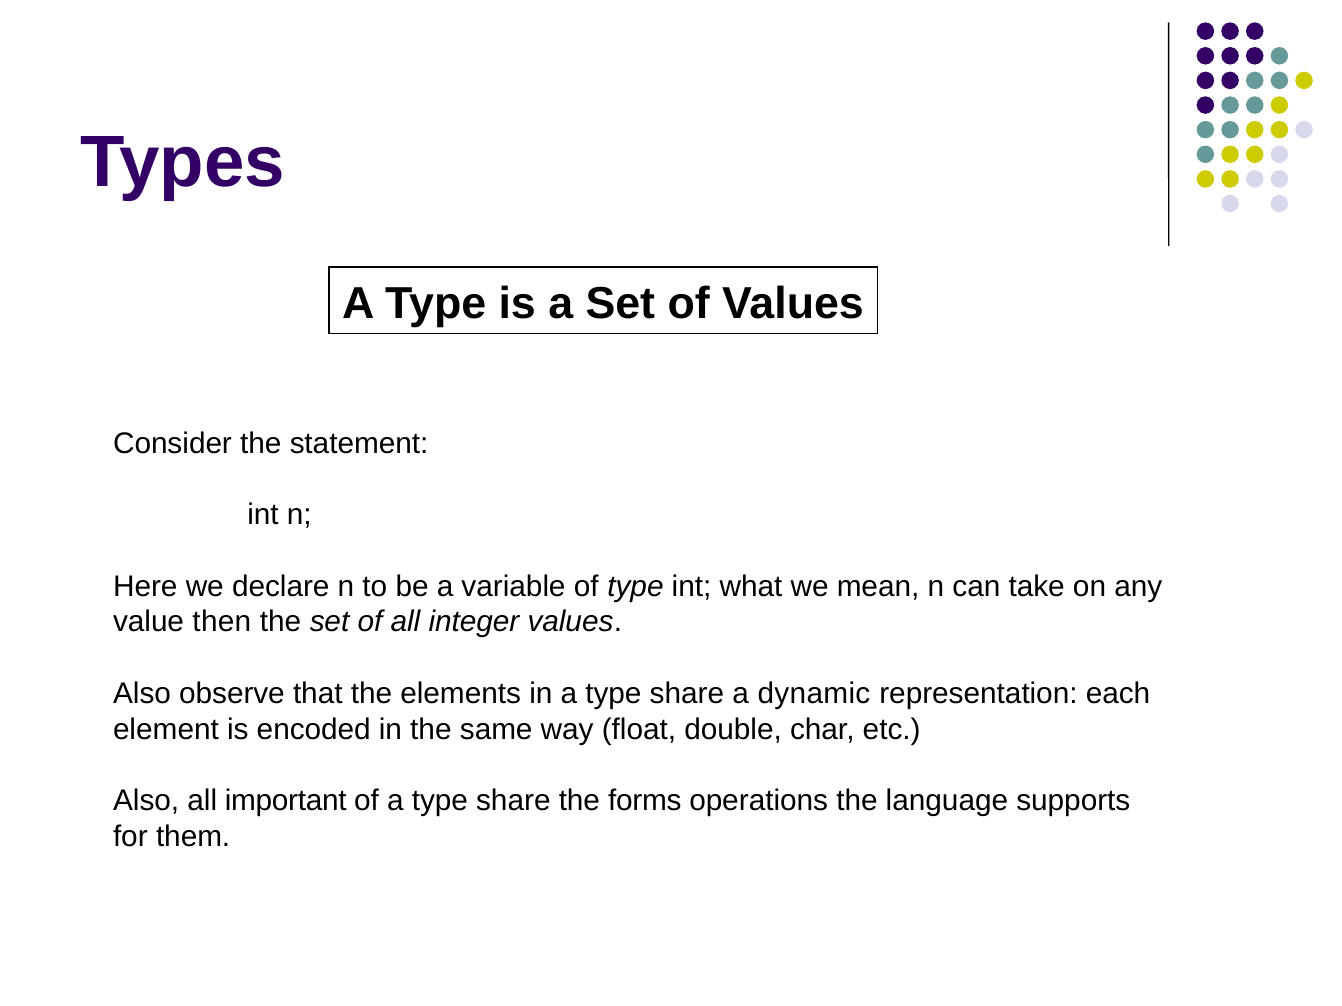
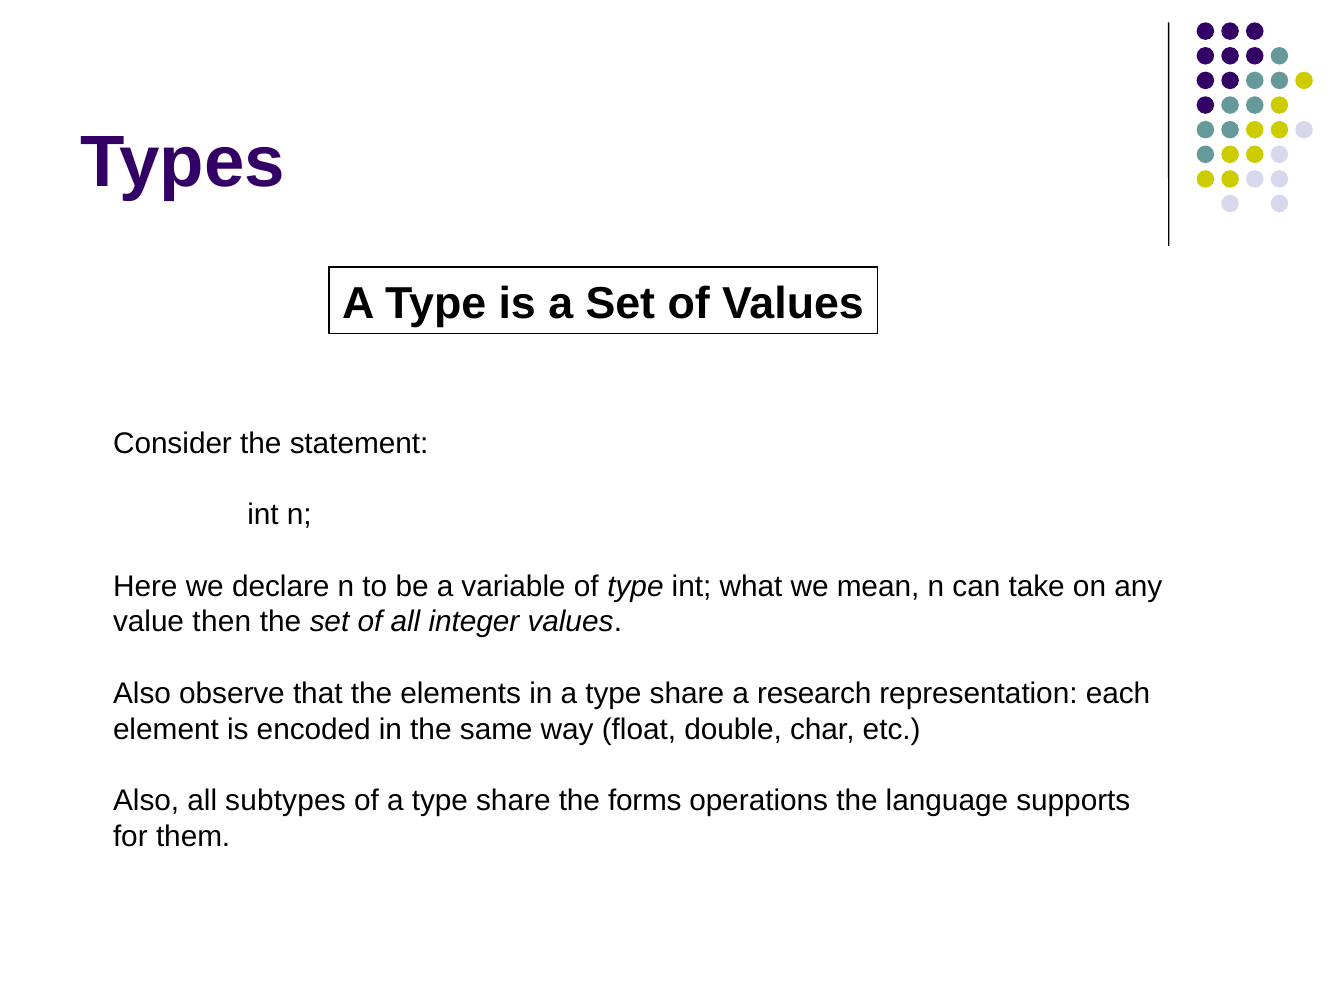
dynamic: dynamic -> research
important: important -> subtypes
